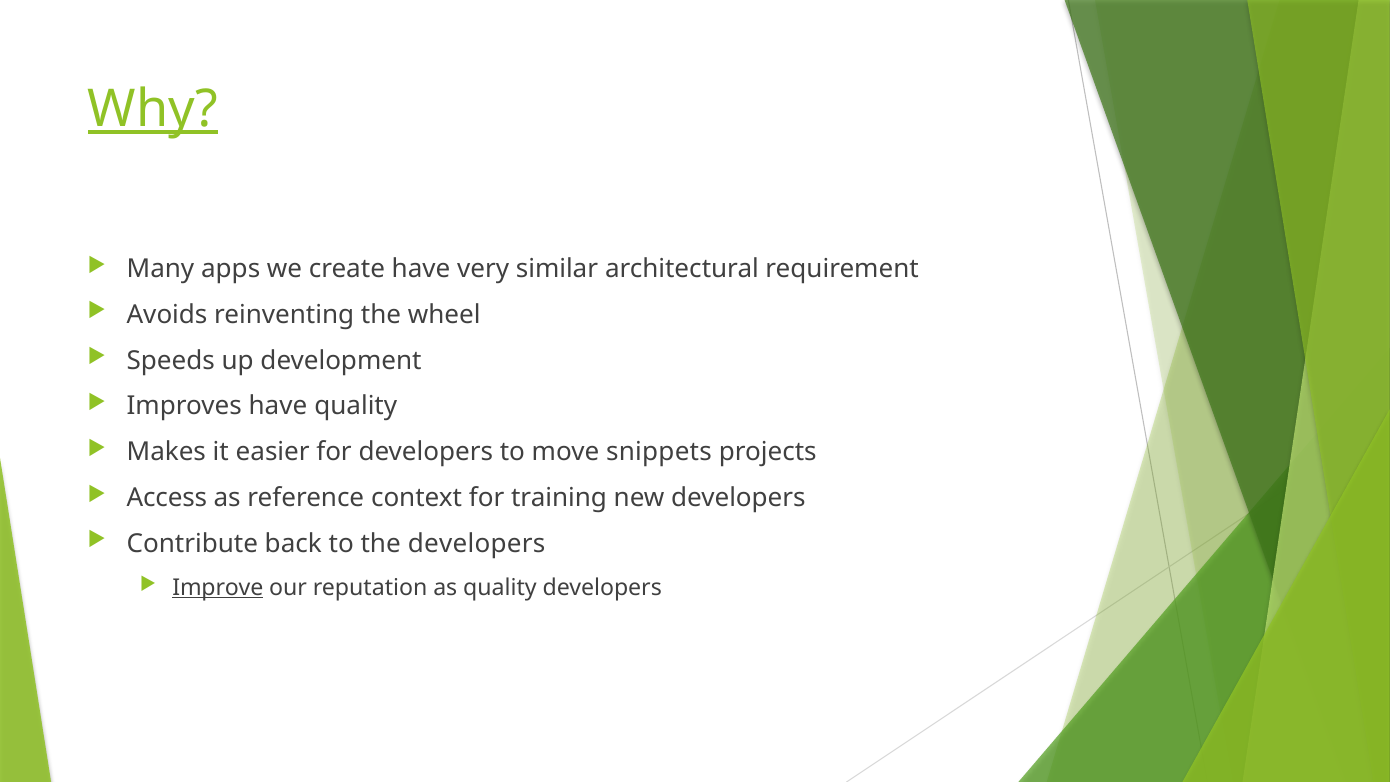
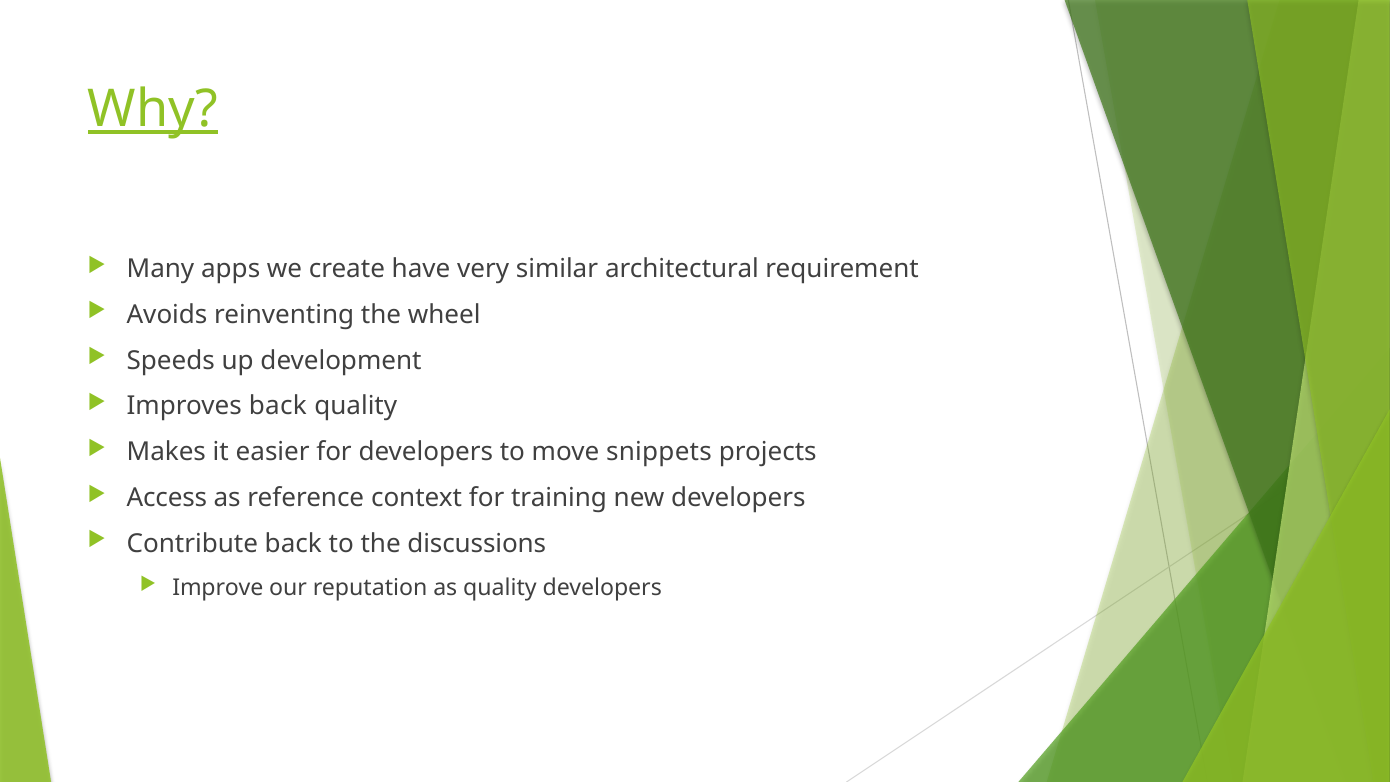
Improves have: have -> back
the developers: developers -> discussions
Improve underline: present -> none
